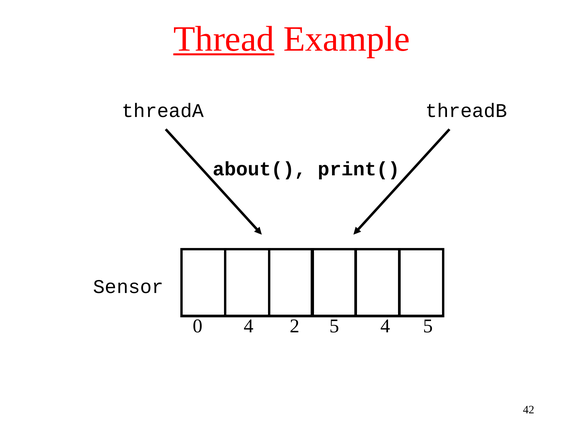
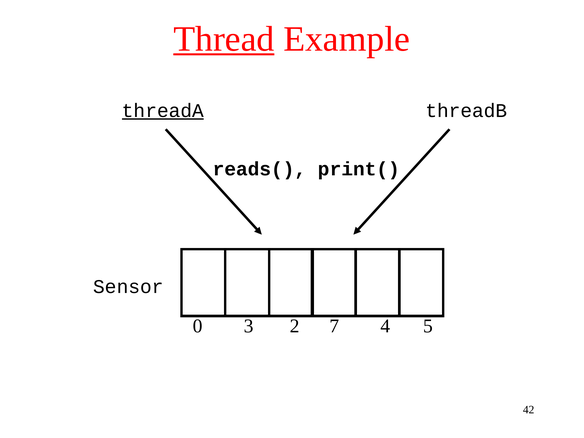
threadA underline: none -> present
about(: about( -> reads(
0 4: 4 -> 3
2 5: 5 -> 7
